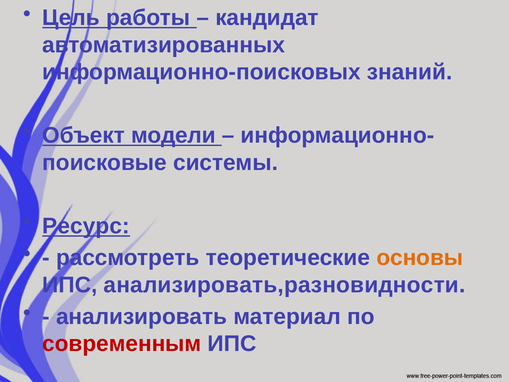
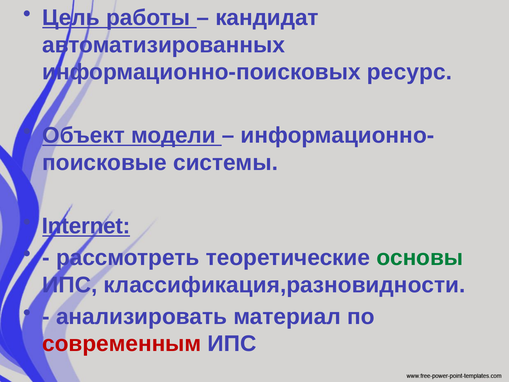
знаний: знаний -> ресурс
Ресурс: Ресурс -> Internet
основы colour: orange -> green
анализировать,разновидности: анализировать,разновидности -> классификация,разновидности
